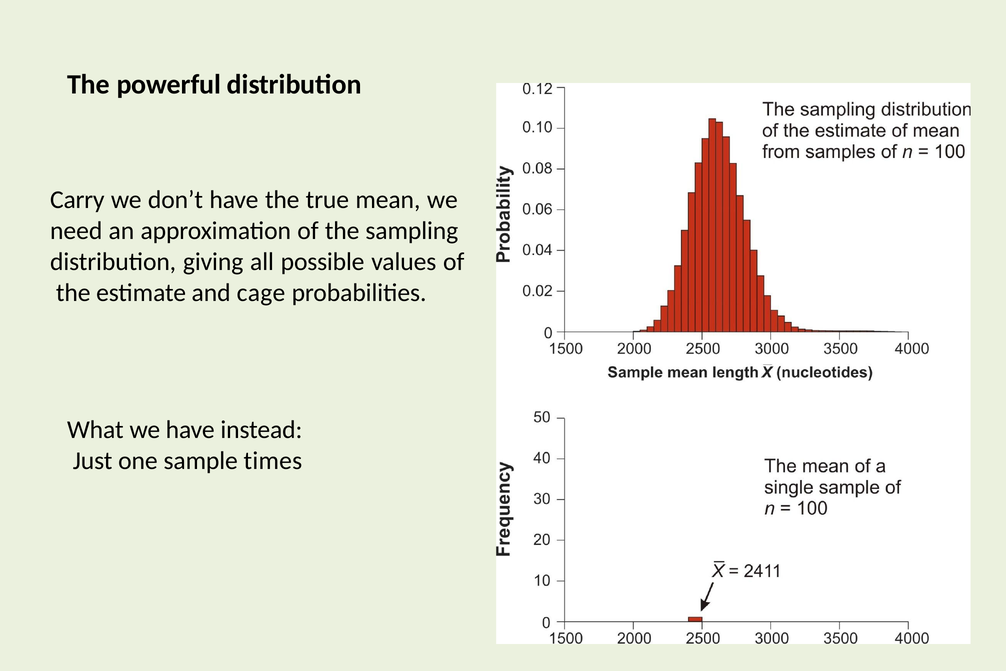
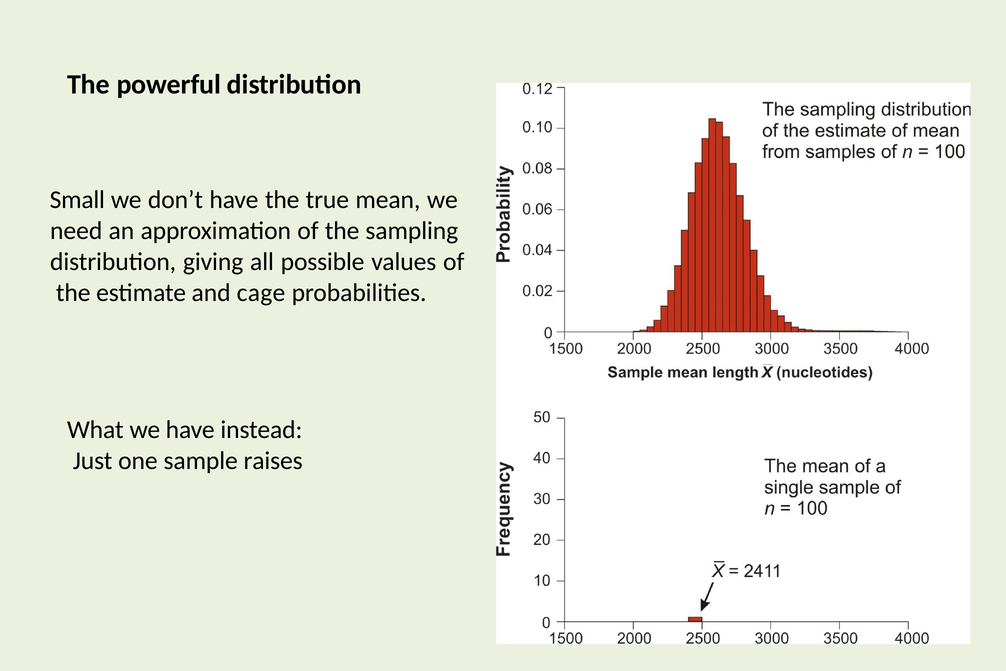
Carry: Carry -> Small
times: times -> raises
